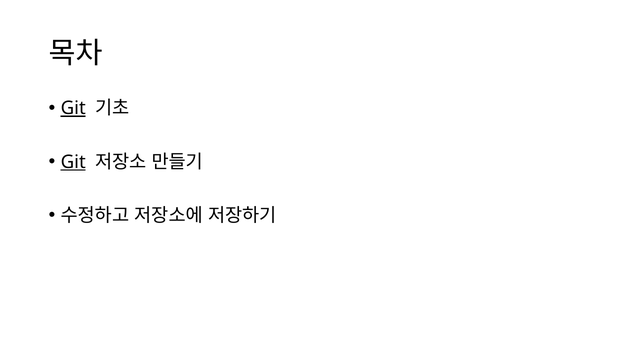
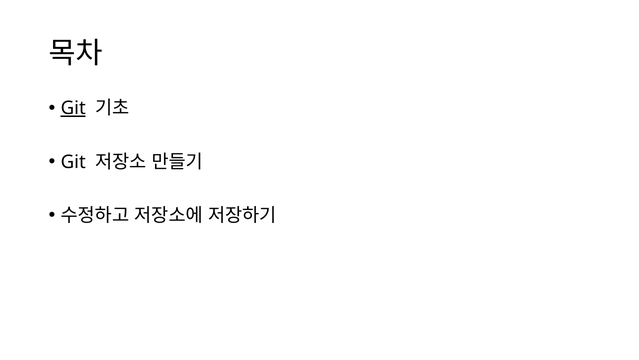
Git at (73, 162) underline: present -> none
